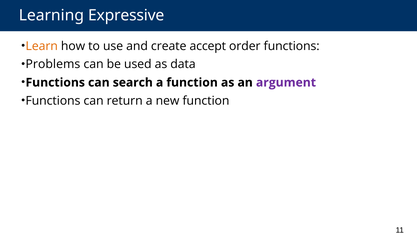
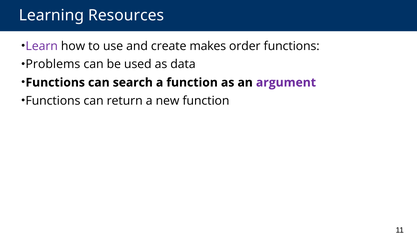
Expressive: Expressive -> Resources
Learn colour: orange -> purple
accept: accept -> makes
